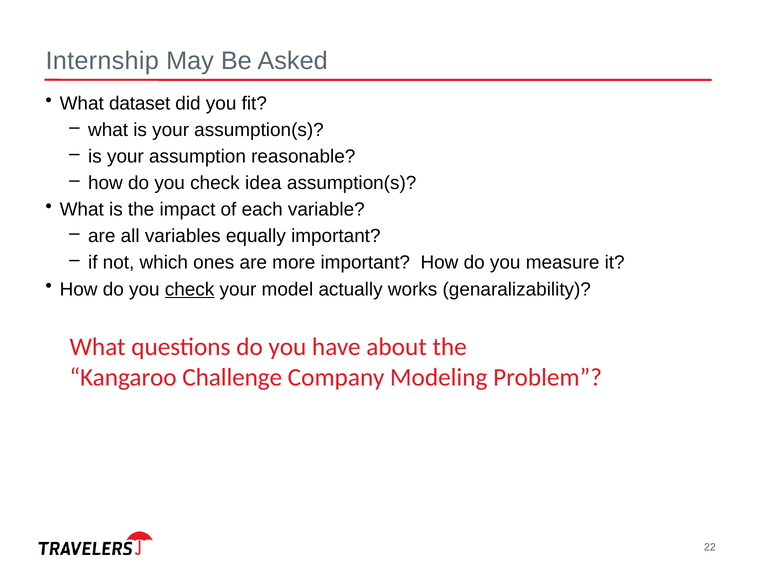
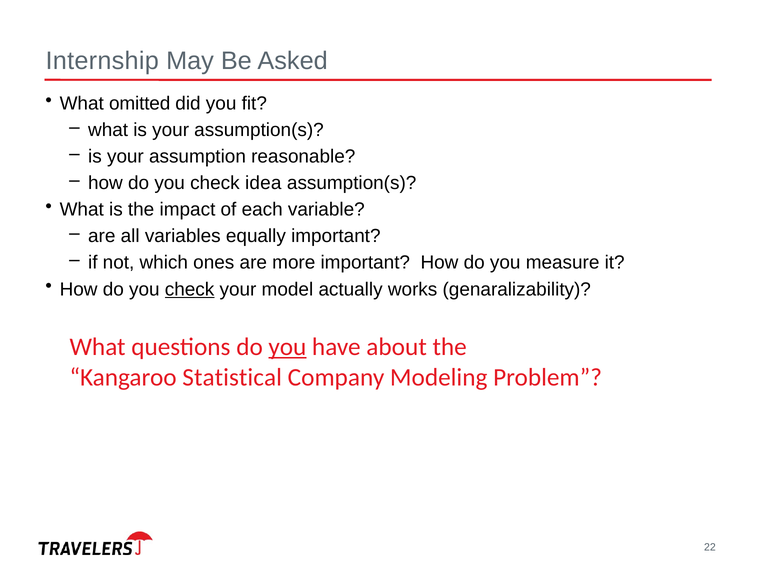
dataset: dataset -> omitted
you at (287, 347) underline: none -> present
Challenge: Challenge -> Statistical
